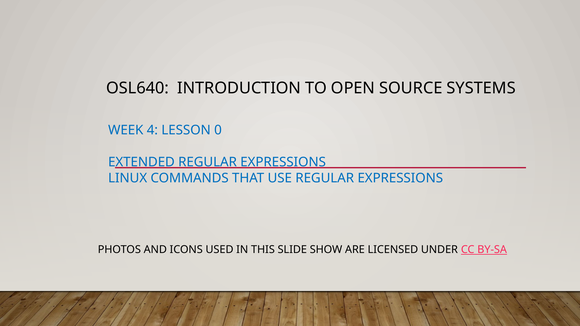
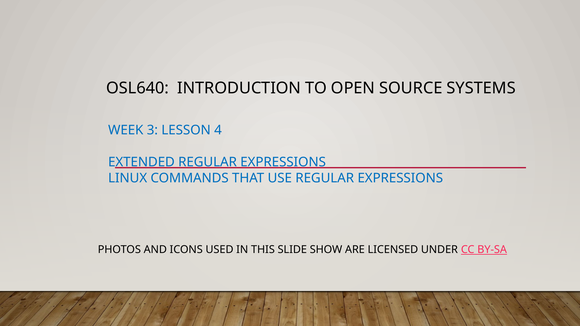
4: 4 -> 3
0: 0 -> 4
